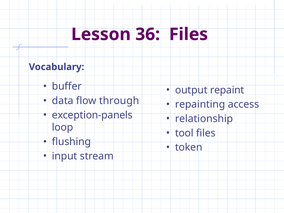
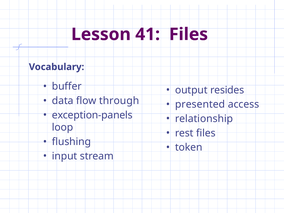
36: 36 -> 41
repaint: repaint -> resides
repainting: repainting -> presented
tool: tool -> rest
